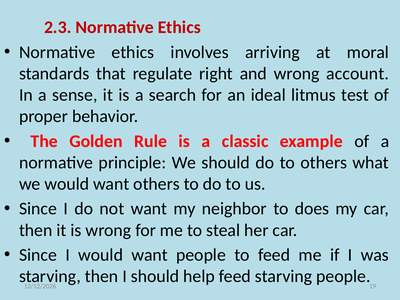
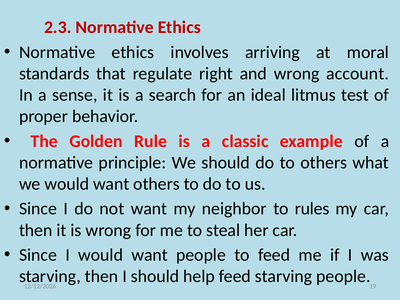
does: does -> rules
